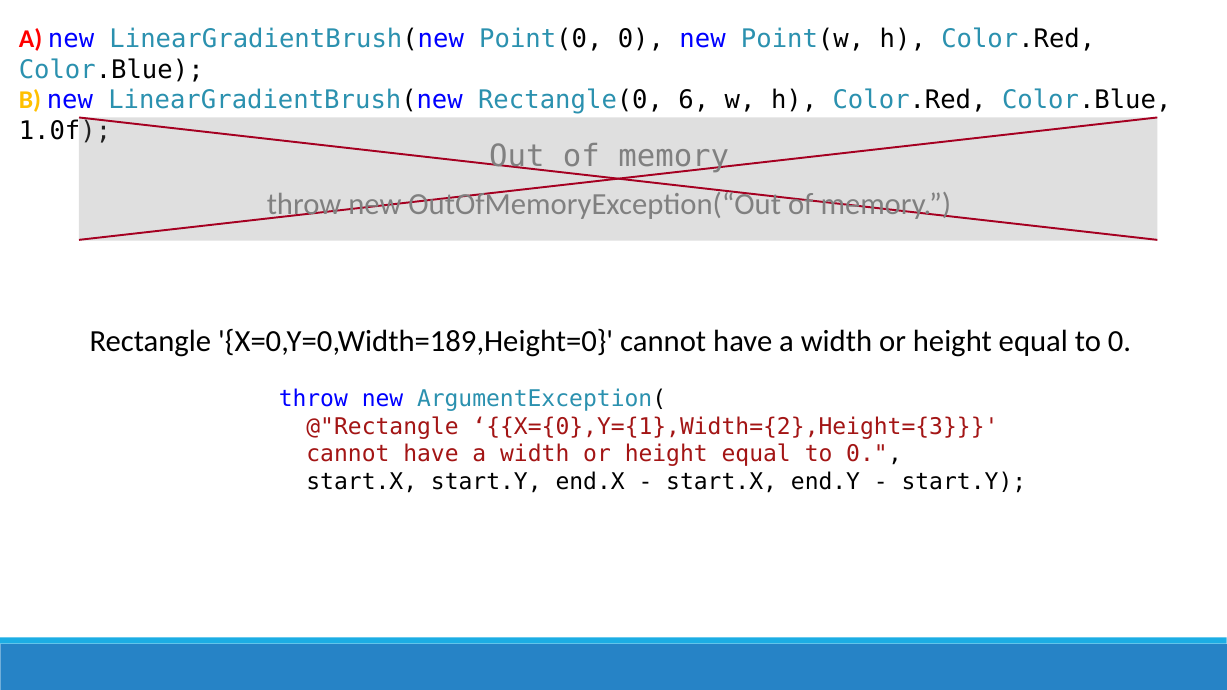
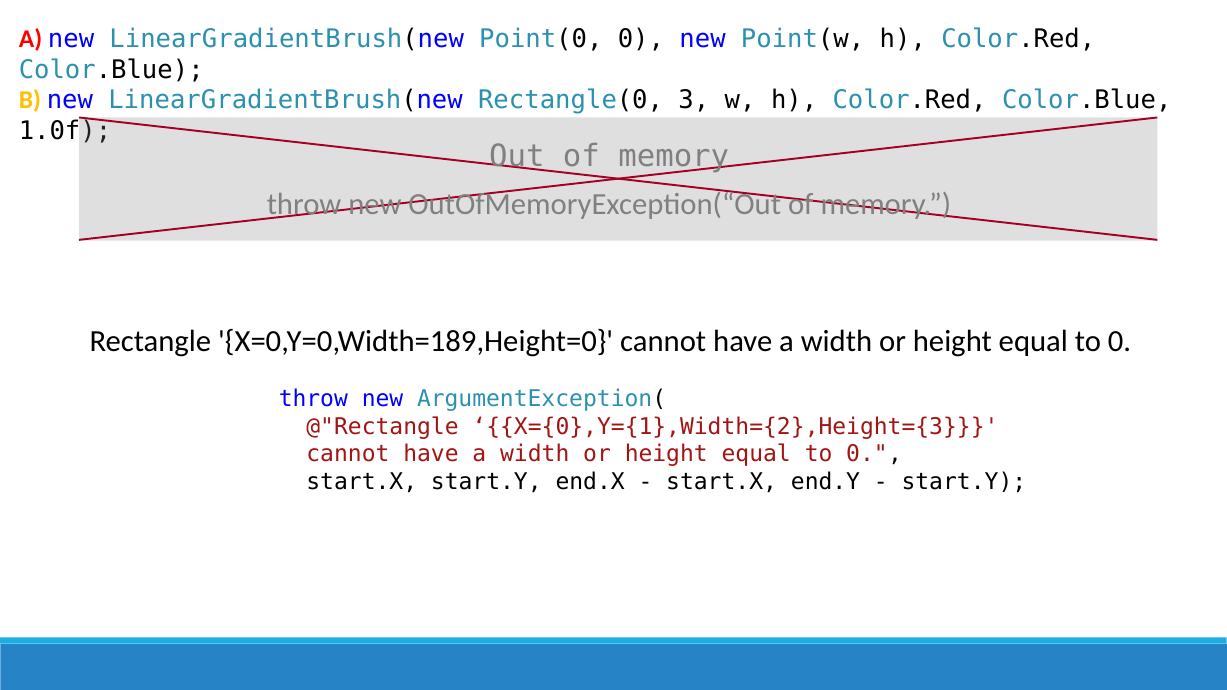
6: 6 -> 3
